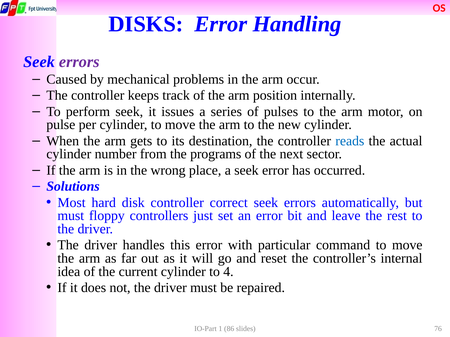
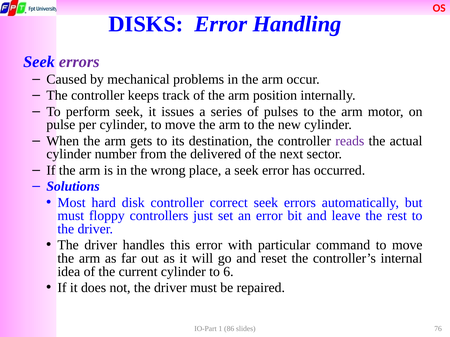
reads colour: blue -> purple
programs: programs -> delivered
4: 4 -> 6
